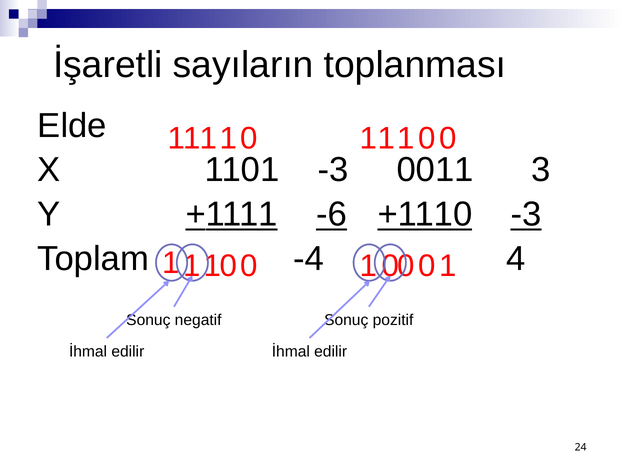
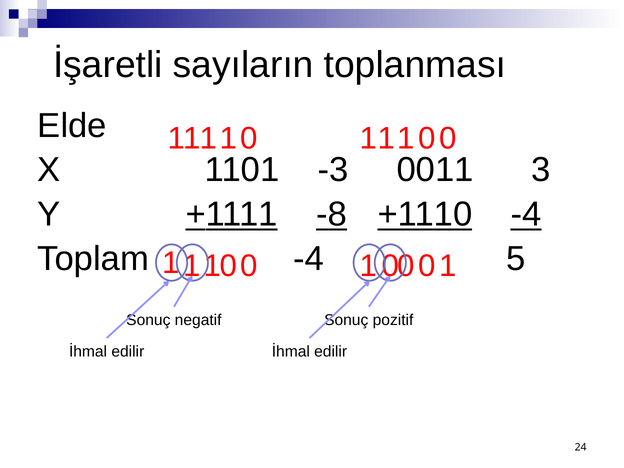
-6: -6 -> -8
+1110 -3: -3 -> -4
4: 4 -> 5
